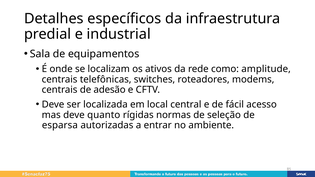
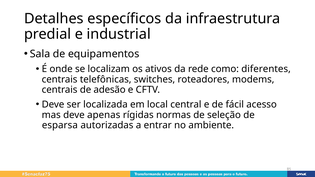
amplitude: amplitude -> diferentes
quanto: quanto -> apenas
